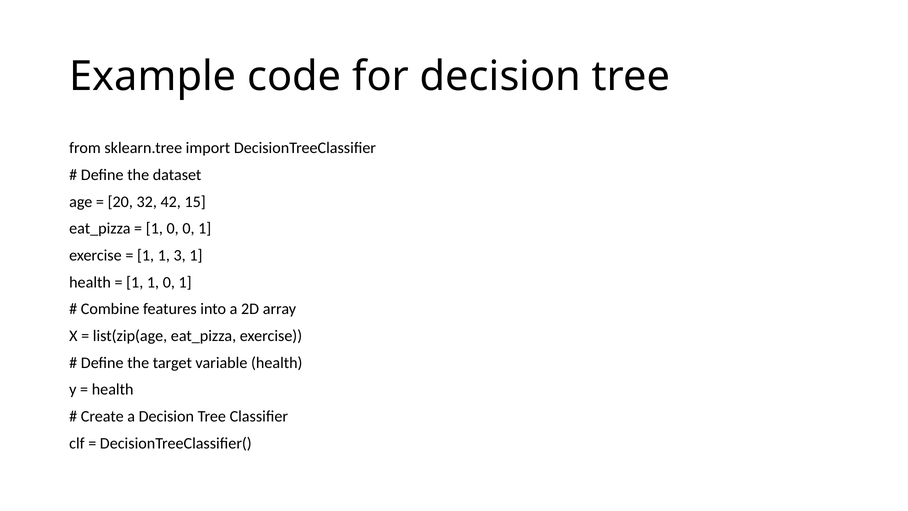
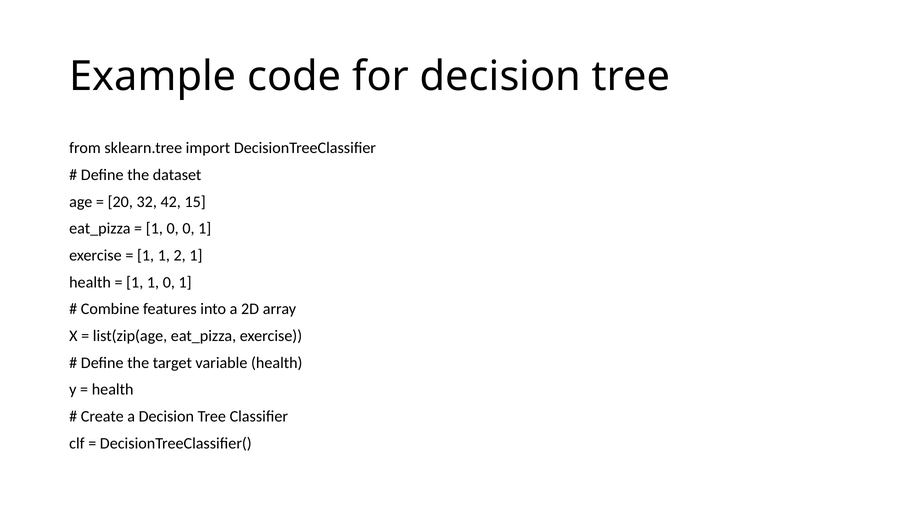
3: 3 -> 2
